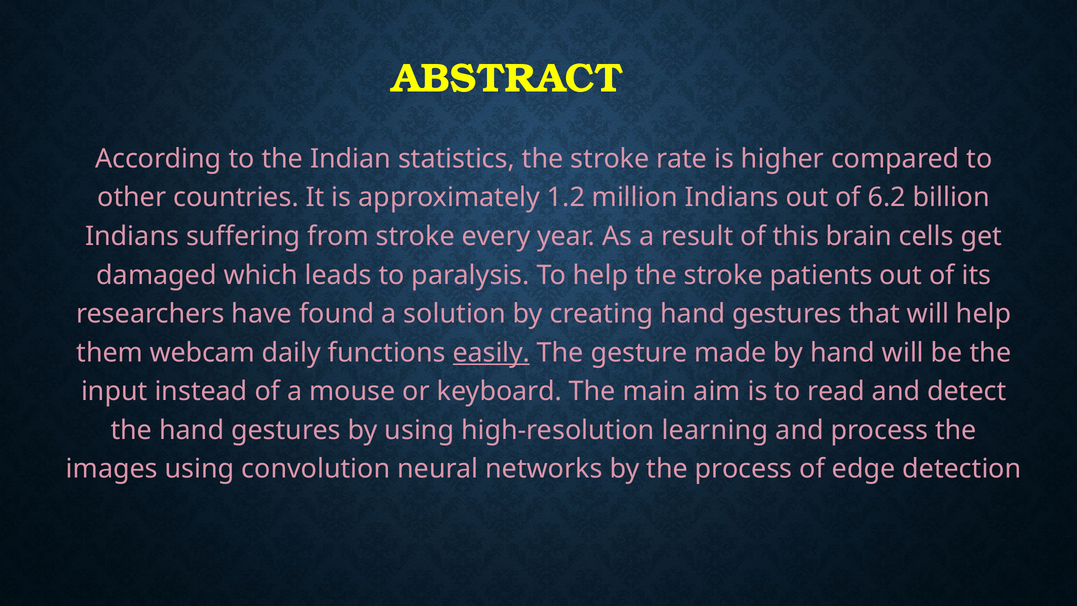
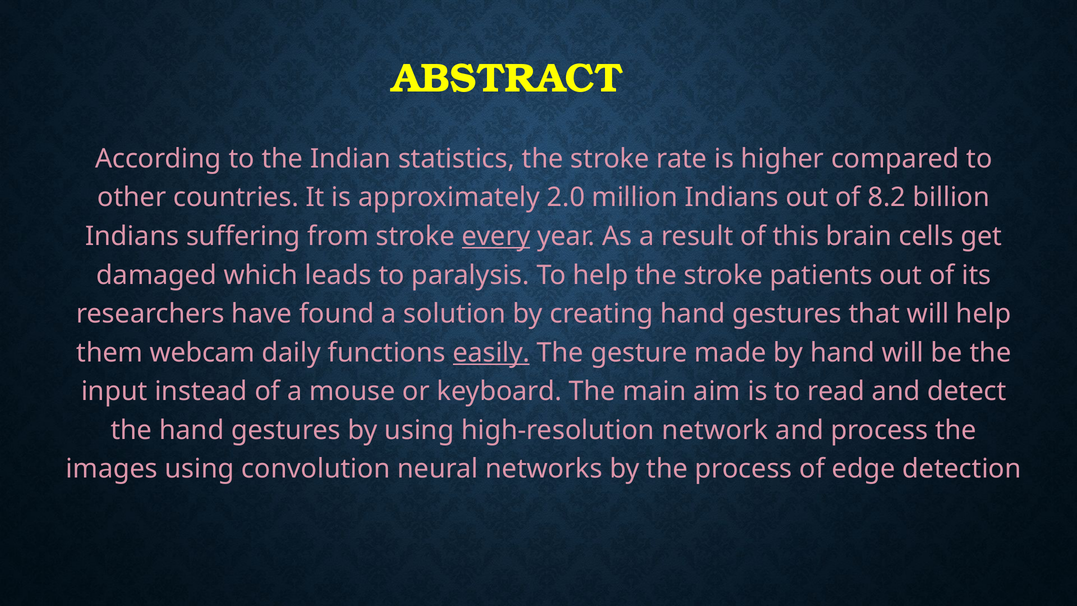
1.2: 1.2 -> 2.0
6.2: 6.2 -> 8.2
every underline: none -> present
learning: learning -> network
